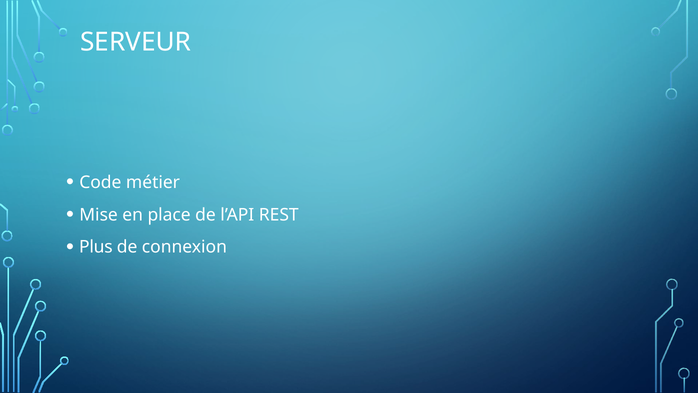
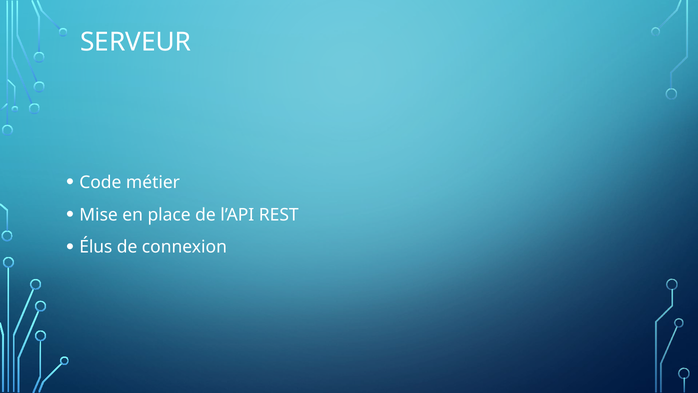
Plus: Plus -> Élus
